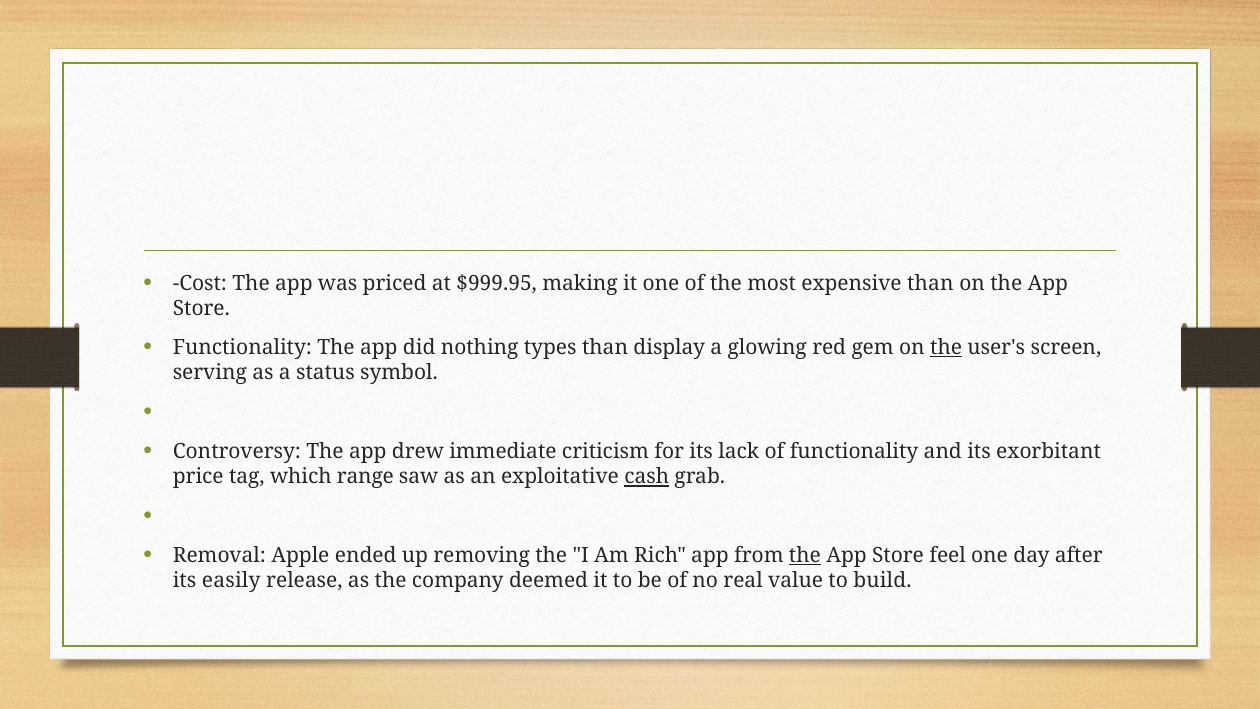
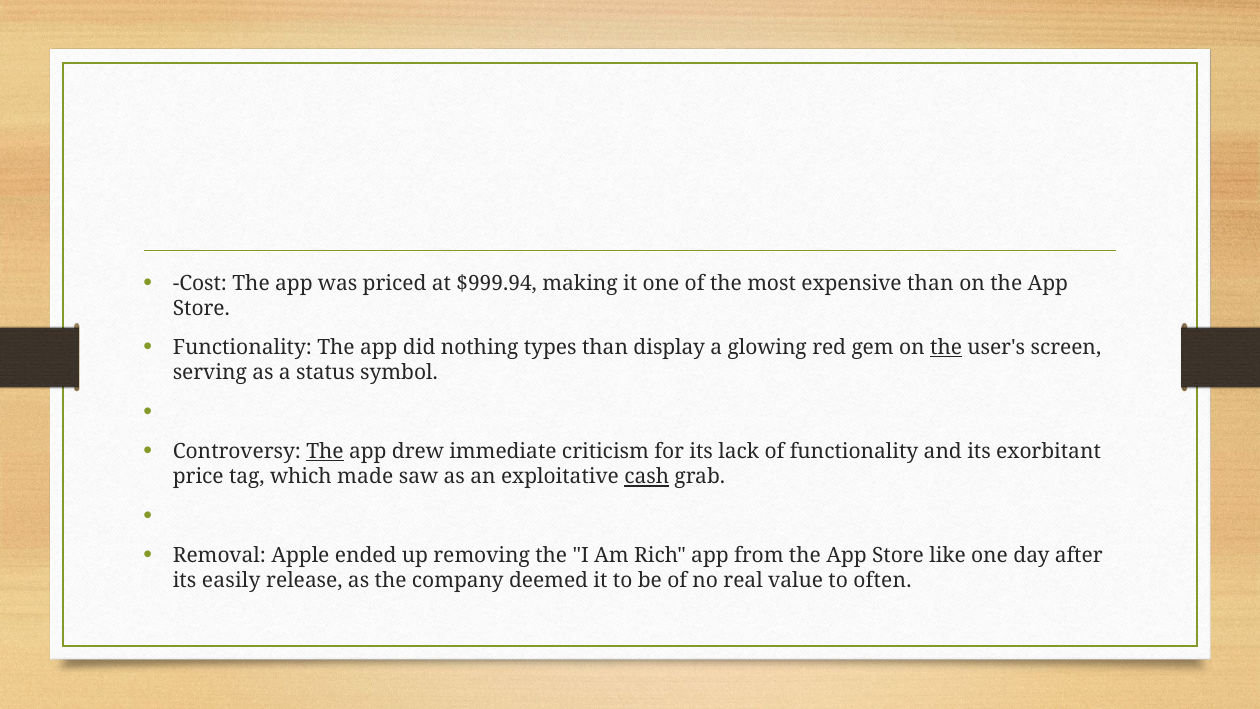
$999.95: $999.95 -> $999.94
The at (325, 452) underline: none -> present
range: range -> made
the at (805, 555) underline: present -> none
feel: feel -> like
build: build -> often
